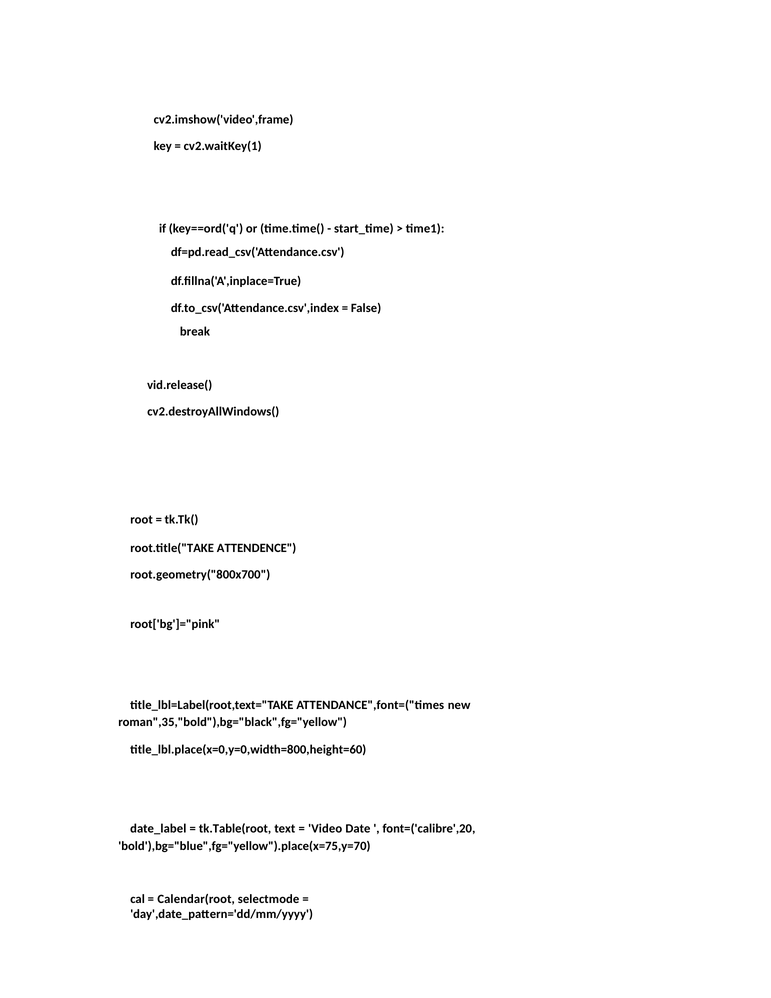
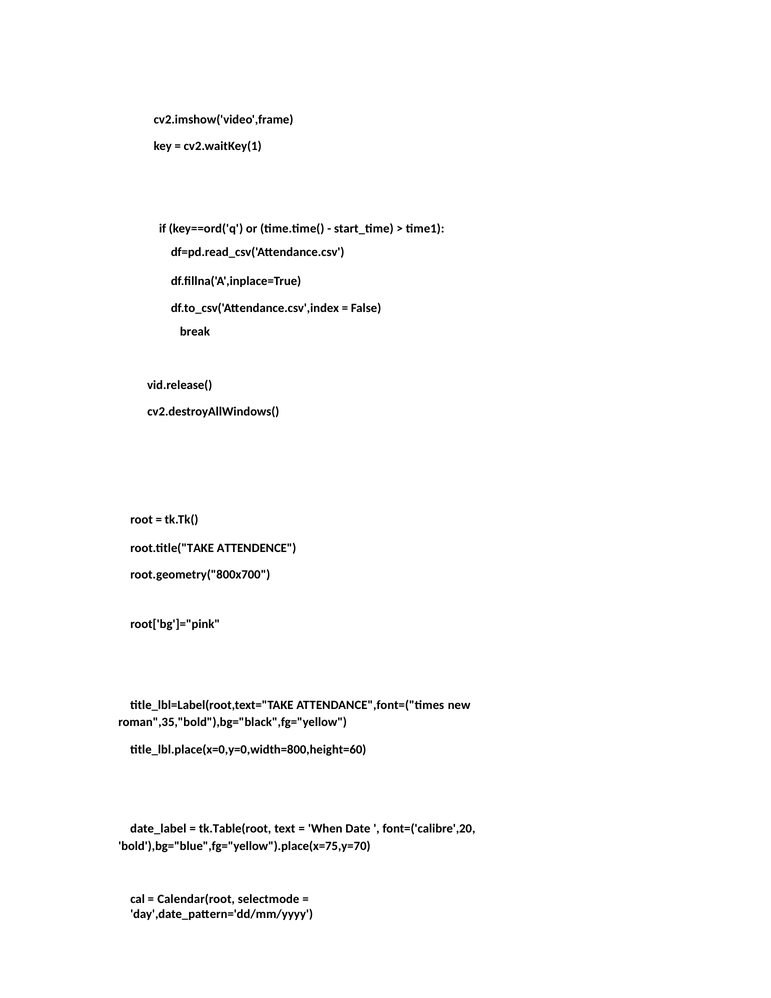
Video: Video -> When
